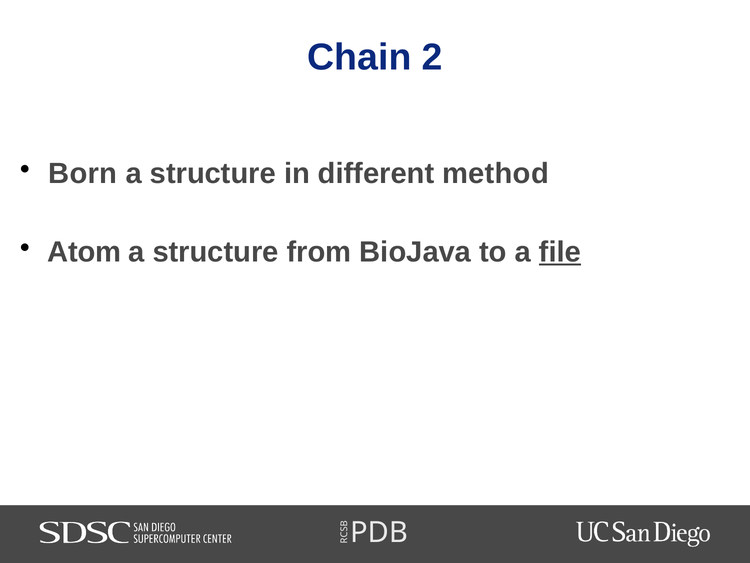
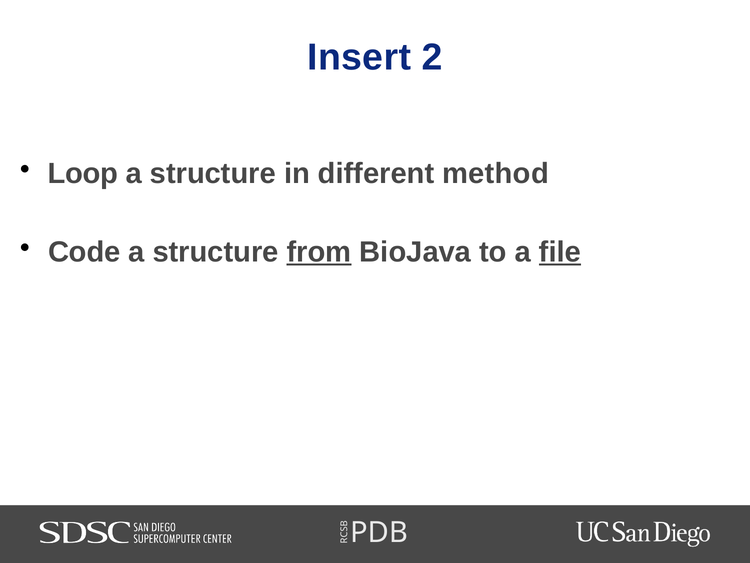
Chain: Chain -> Insert
Born: Born -> Loop
Atom: Atom -> Code
from underline: none -> present
